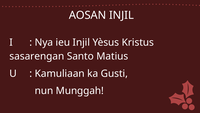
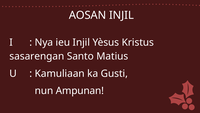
Munggah: Munggah -> Ampunan
